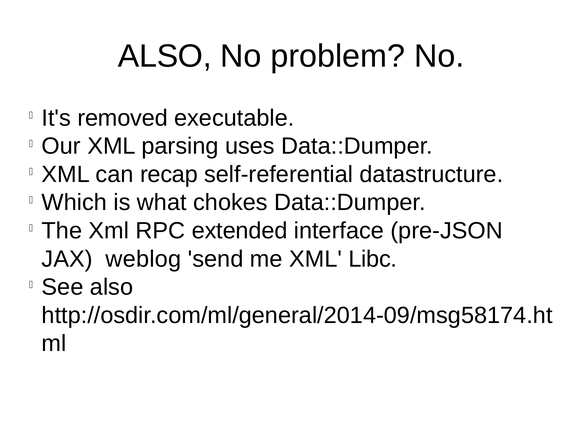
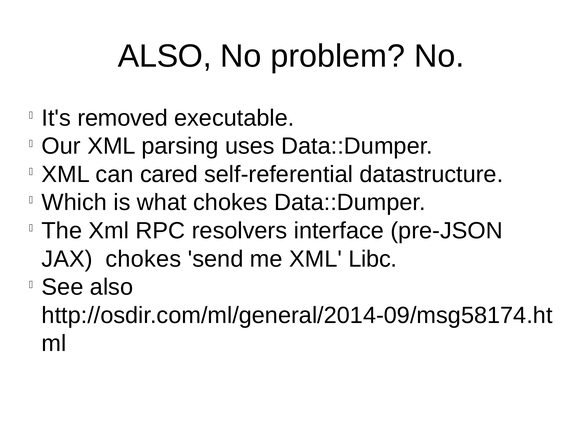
recap: recap -> cared
extended: extended -> resolvers
JAX weblog: weblog -> chokes
